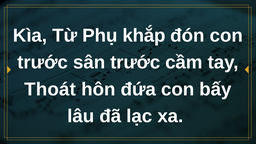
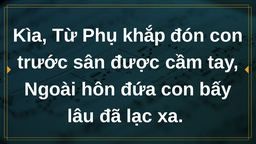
sân trước: trước -> được
Thoát: Thoát -> Ngoài
